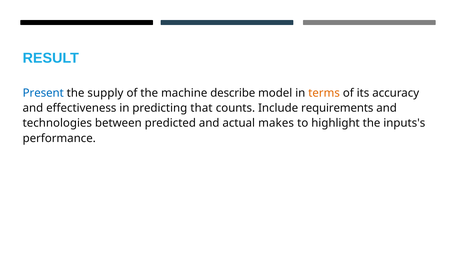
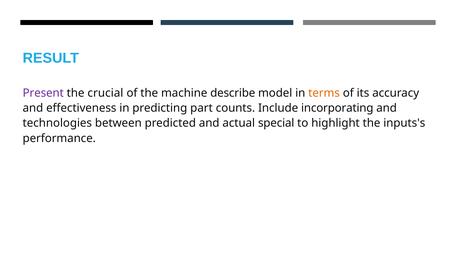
Present colour: blue -> purple
supply: supply -> crucial
that: that -> part
requirements: requirements -> incorporating
makes: makes -> special
